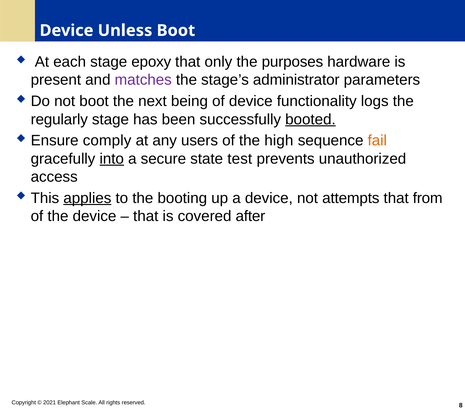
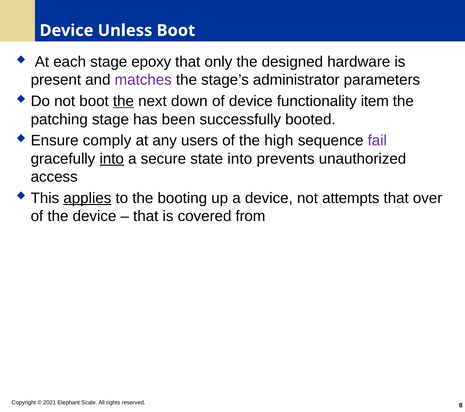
purposes: purposes -> designed
the at (123, 101) underline: none -> present
being: being -> down
logs: logs -> item
regularly: regularly -> patching
booted underline: present -> none
fail colour: orange -> purple
state test: test -> into
from: from -> over
after: after -> from
